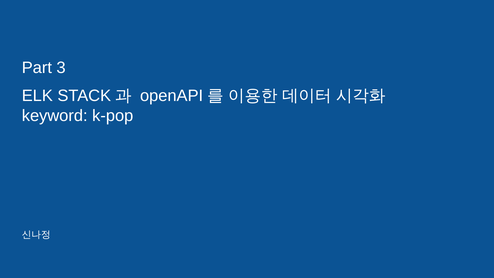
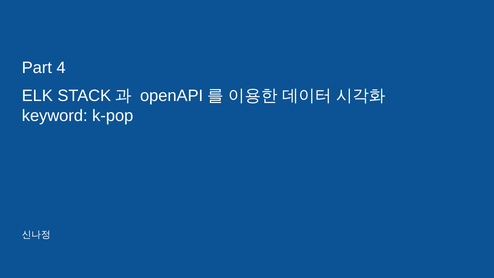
3: 3 -> 4
